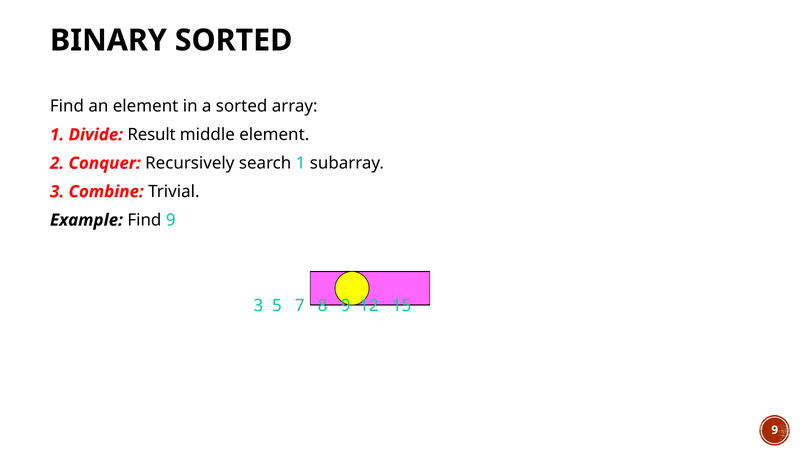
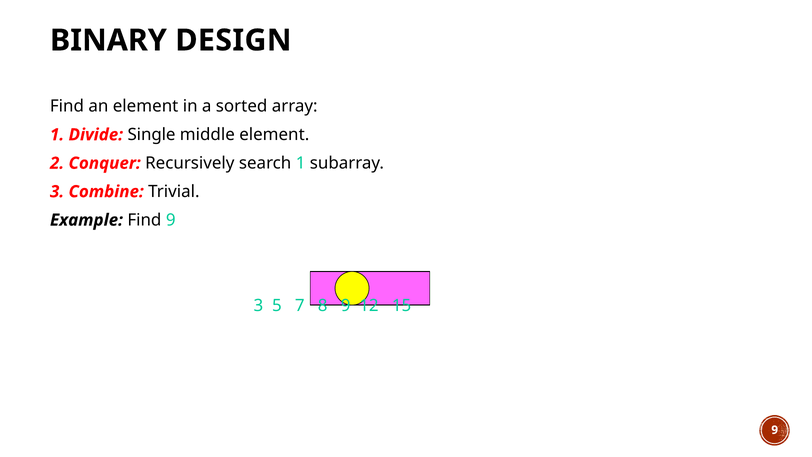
BINARY SORTED: SORTED -> DESIGN
Result: Result -> Single
